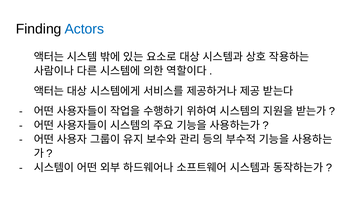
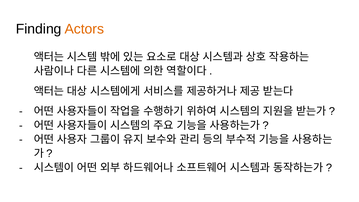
Actors colour: blue -> orange
